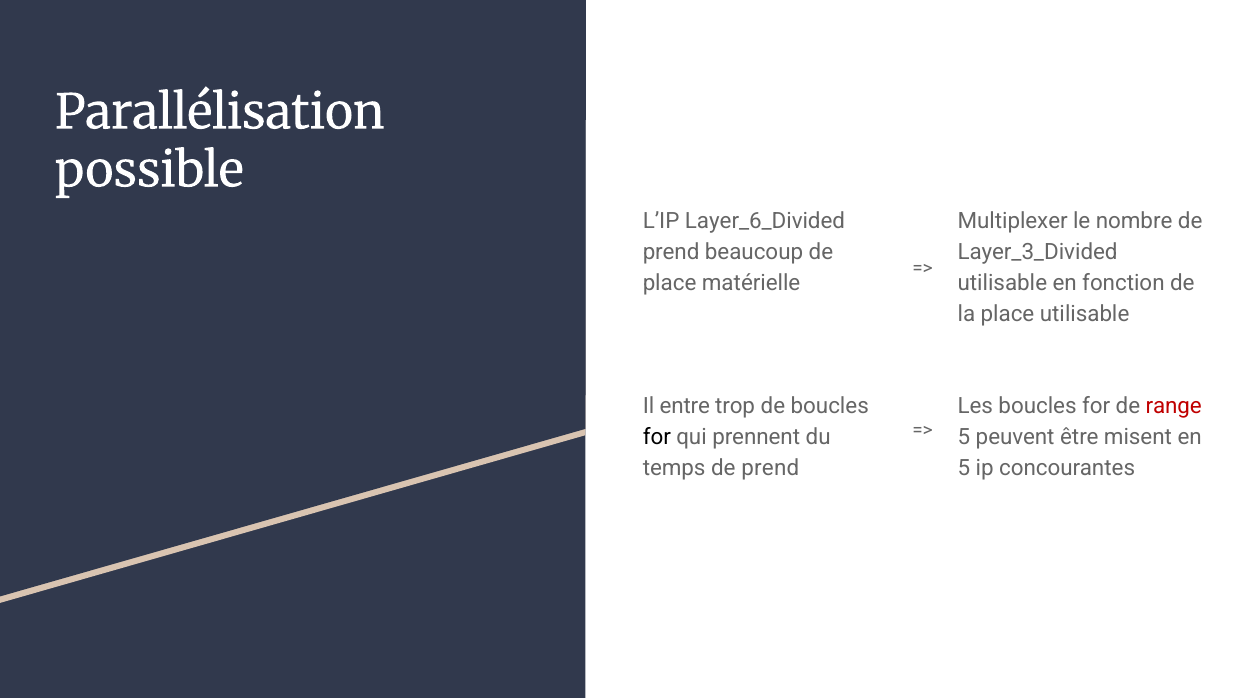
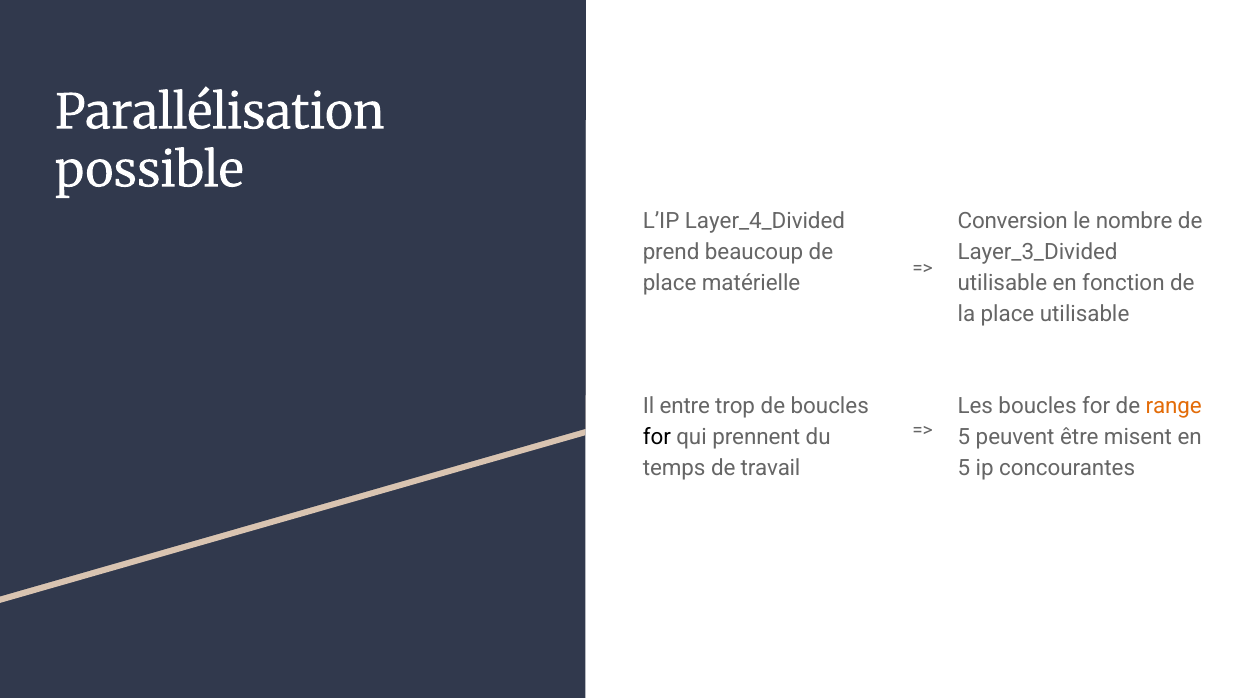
Layer_6_Divided: Layer_6_Divided -> Layer_4_Divided
Multiplexer: Multiplexer -> Conversion
range colour: red -> orange
de prend: prend -> travail
